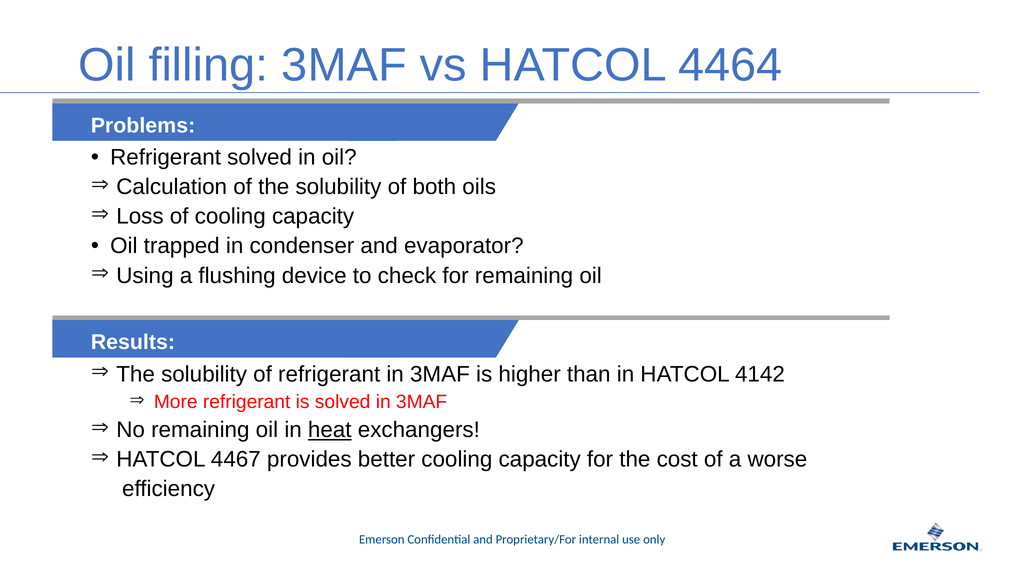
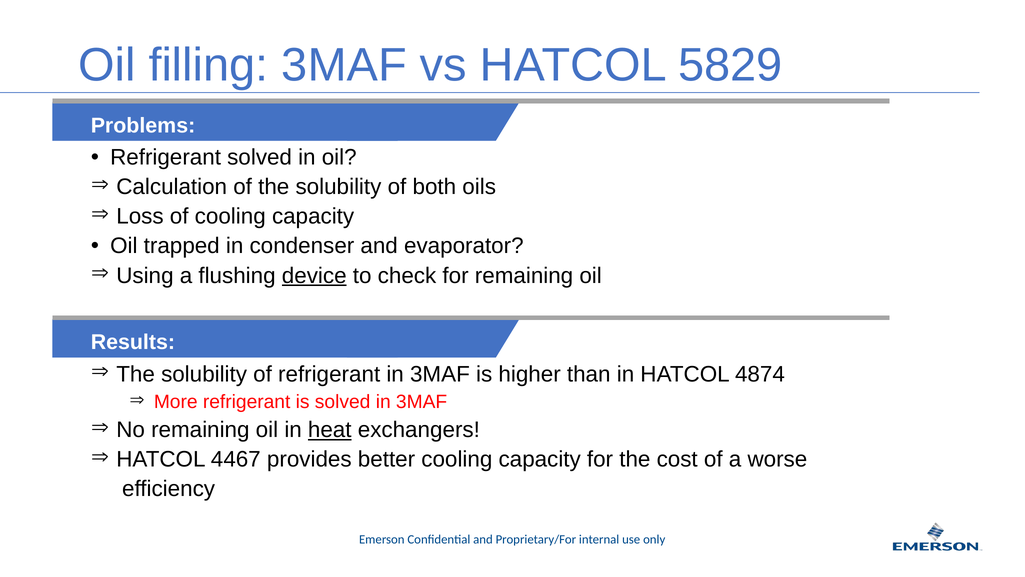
4464: 4464 -> 5829
device underline: none -> present
4142: 4142 -> 4874
